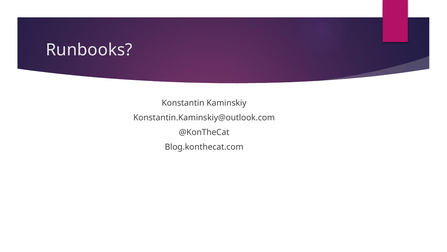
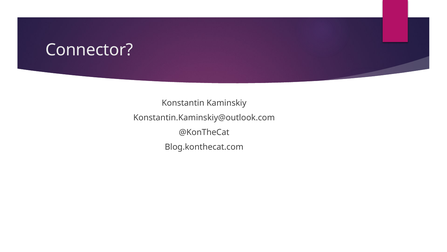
Runbooks: Runbooks -> Connector
